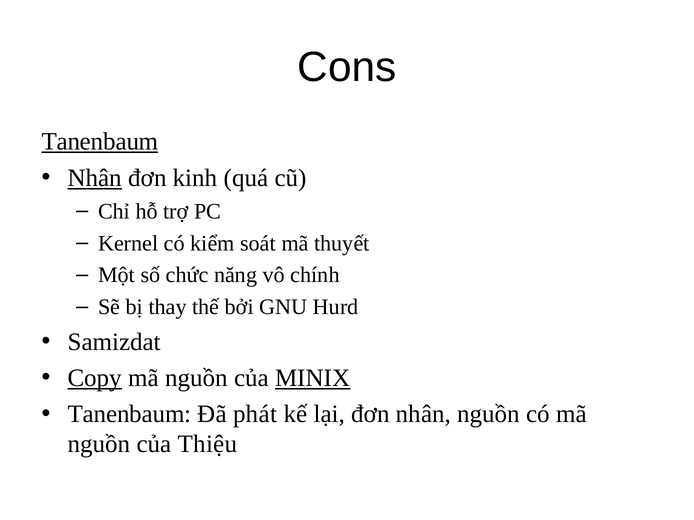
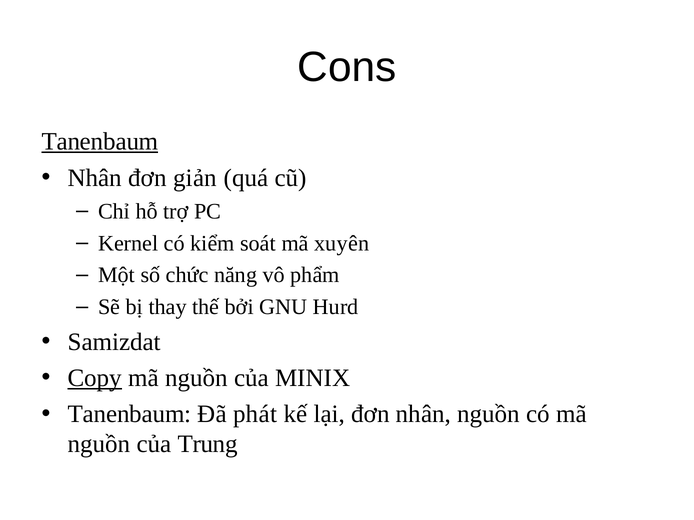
Nhân at (95, 178) underline: present -> none
kinh: kinh -> giản
thuyết: thuyết -> xuyên
chính: chính -> phẩm
MINIX underline: present -> none
Thiệu: Thiệu -> Trung
